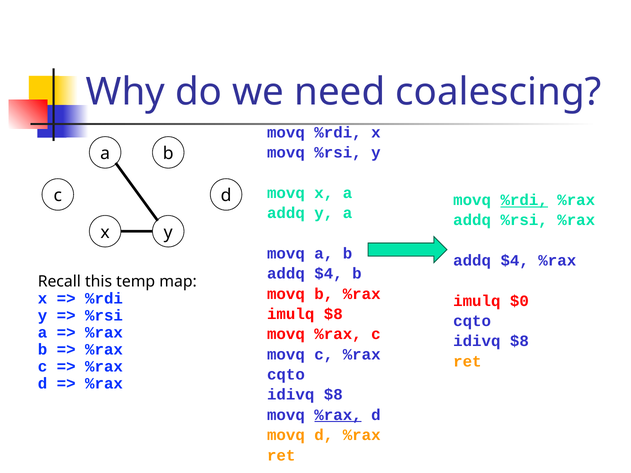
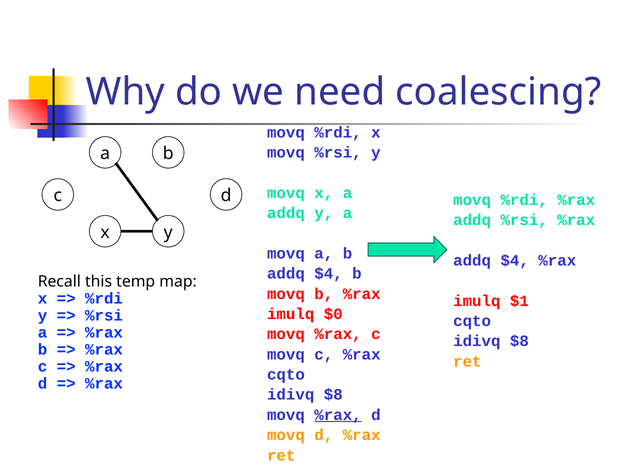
%rdi at (524, 200) underline: present -> none
$0: $0 -> $1
imulq $8: $8 -> $0
